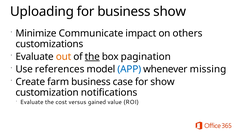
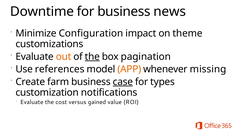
Uploading: Uploading -> Downtime
business show: show -> news
Communicate: Communicate -> Configuration
others: others -> theme
APP colour: blue -> orange
case underline: none -> present
for show: show -> types
